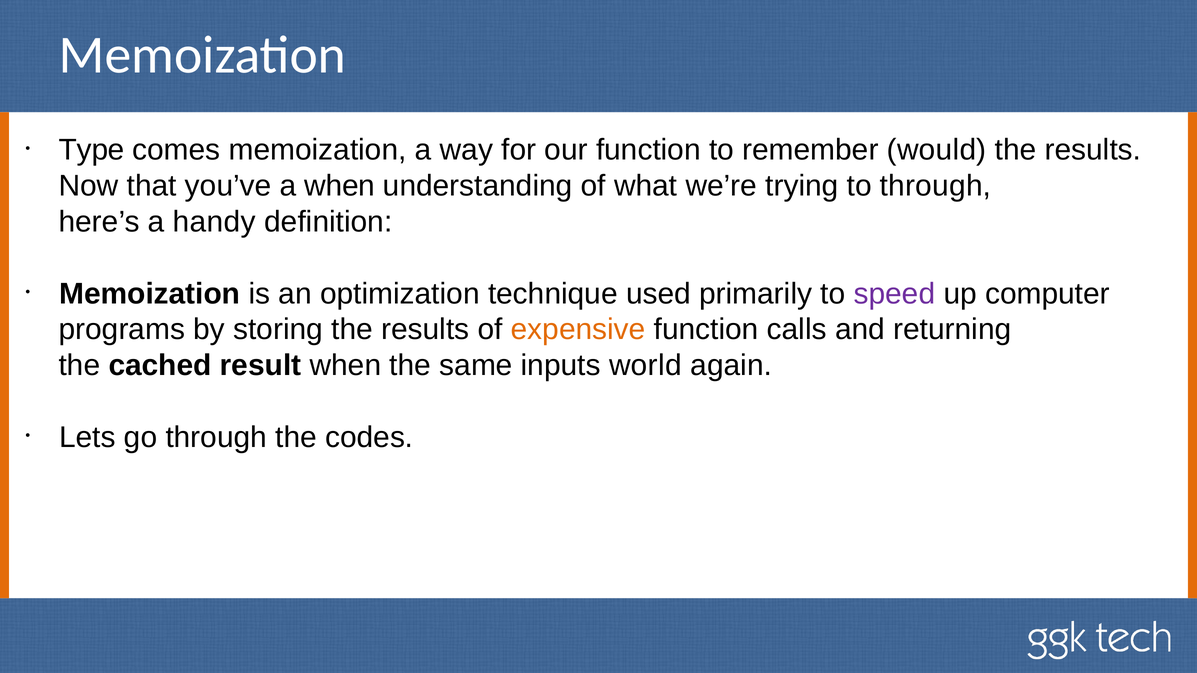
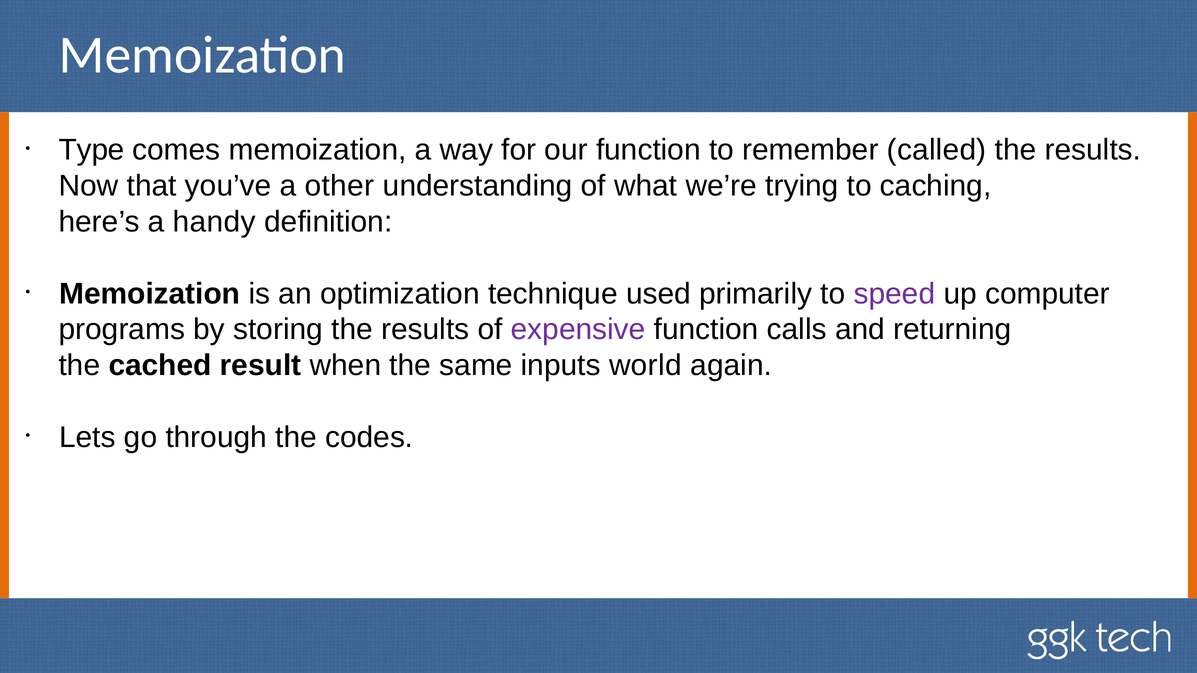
would: would -> called
a when: when -> other
to through: through -> caching
expensive colour: orange -> purple
